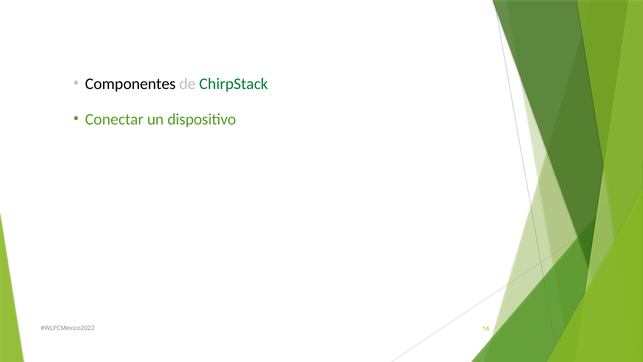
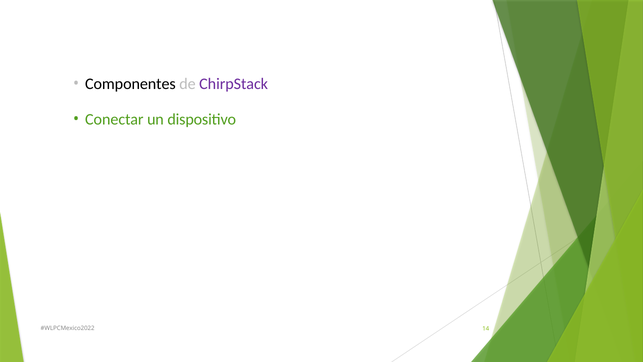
ChirpStack colour: green -> purple
